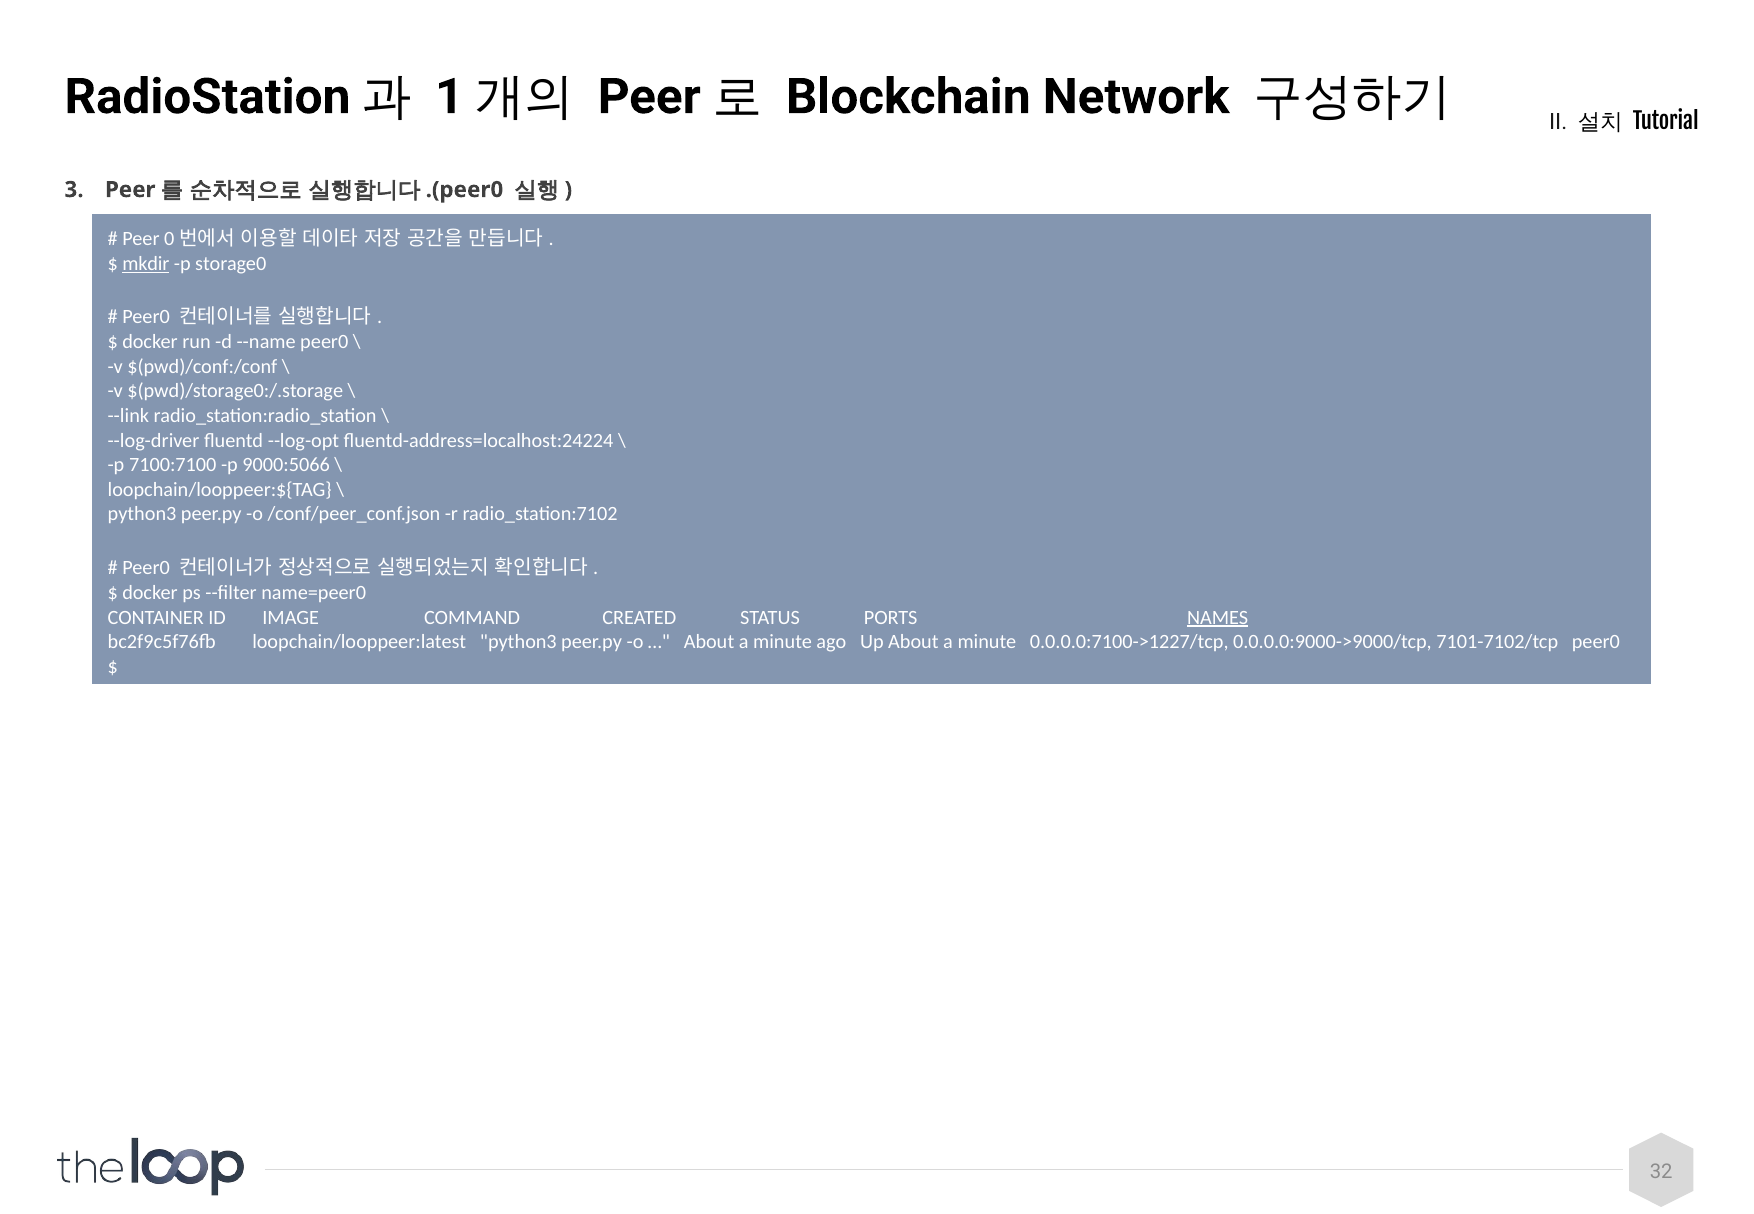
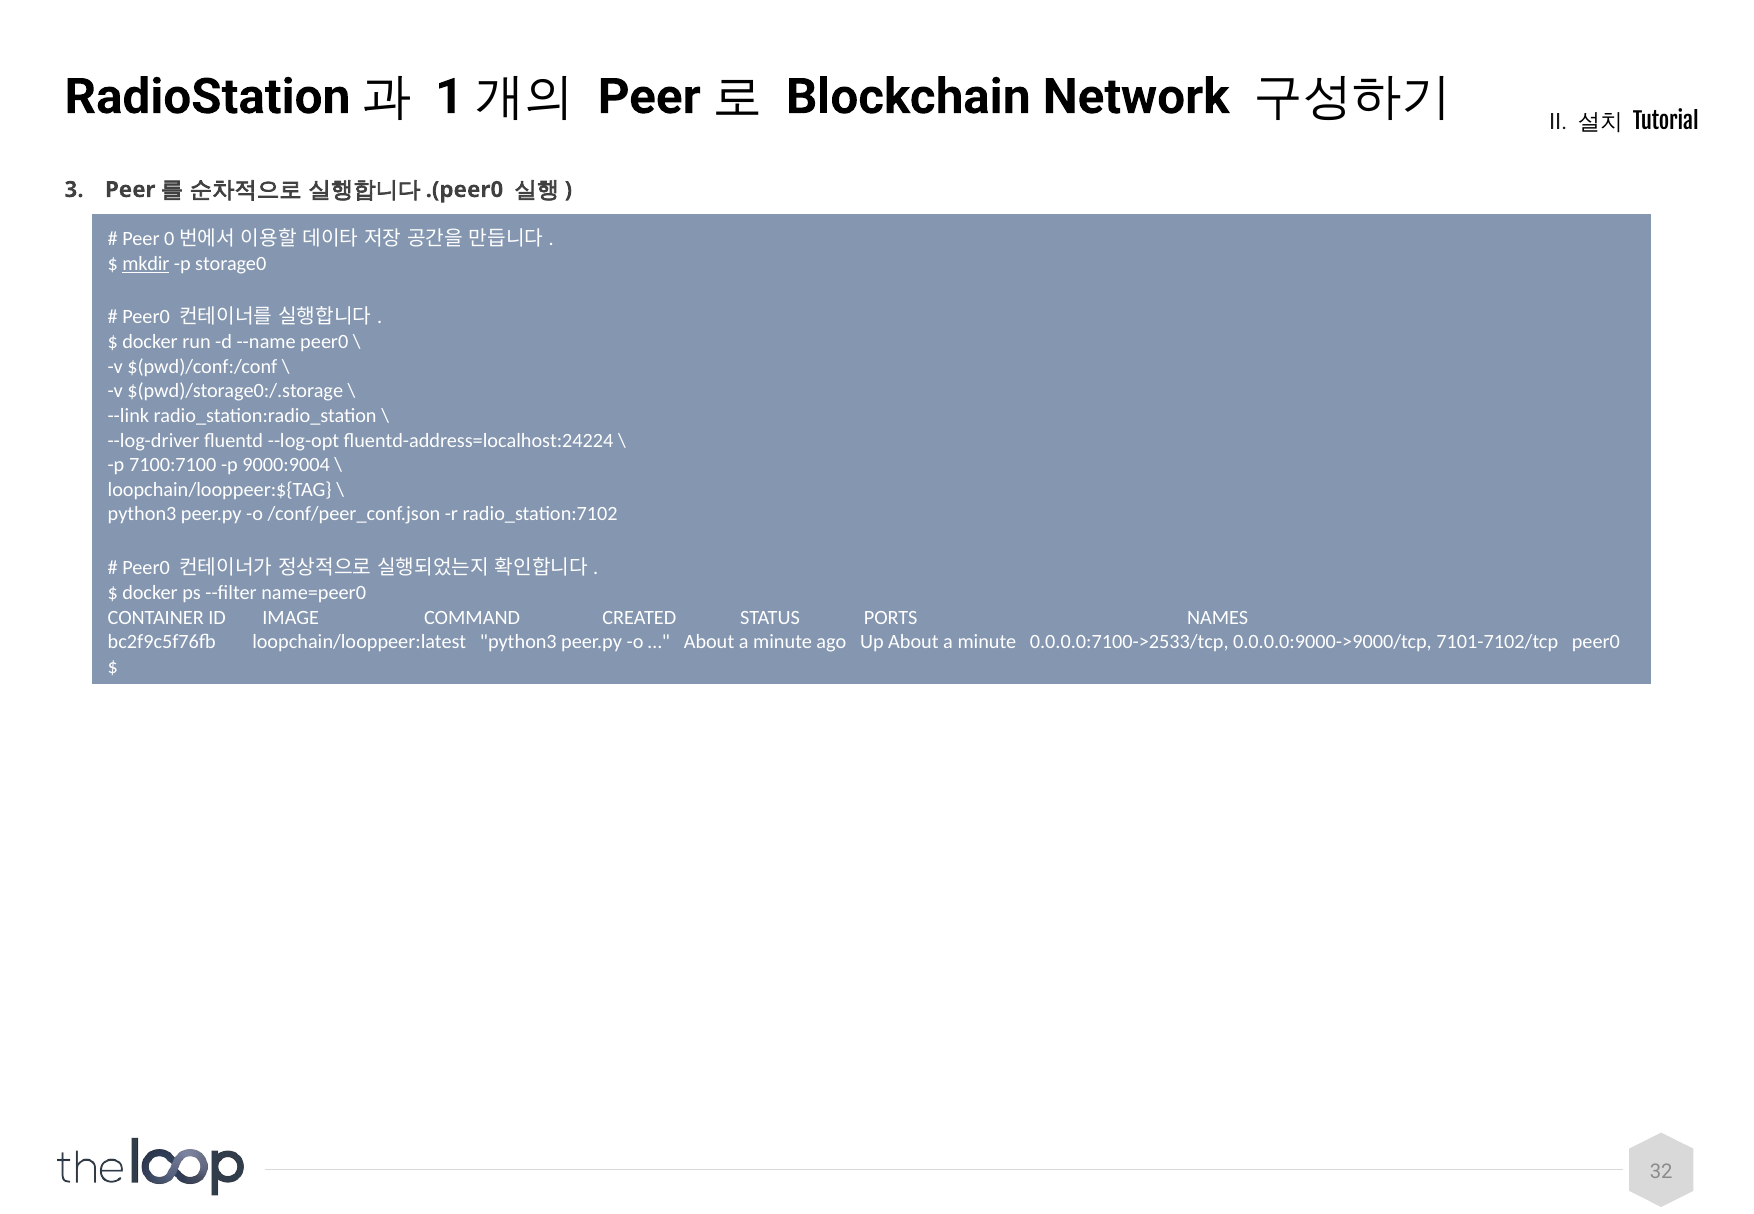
9000:5066: 9000:5066 -> 9000:9004
NAMES underline: present -> none
0.0.0.0:7100->1227/tcp: 0.0.0.0:7100->1227/tcp -> 0.0.0.0:7100->2533/tcp
